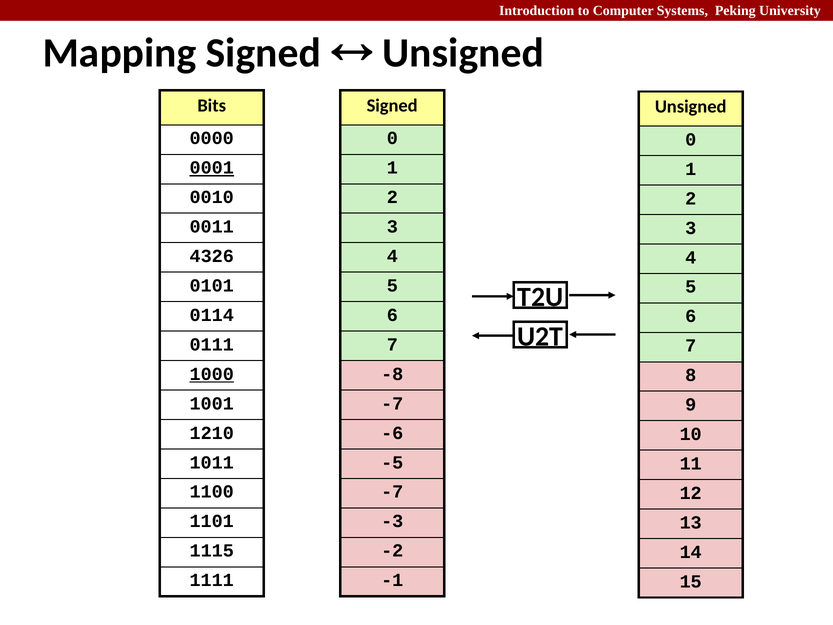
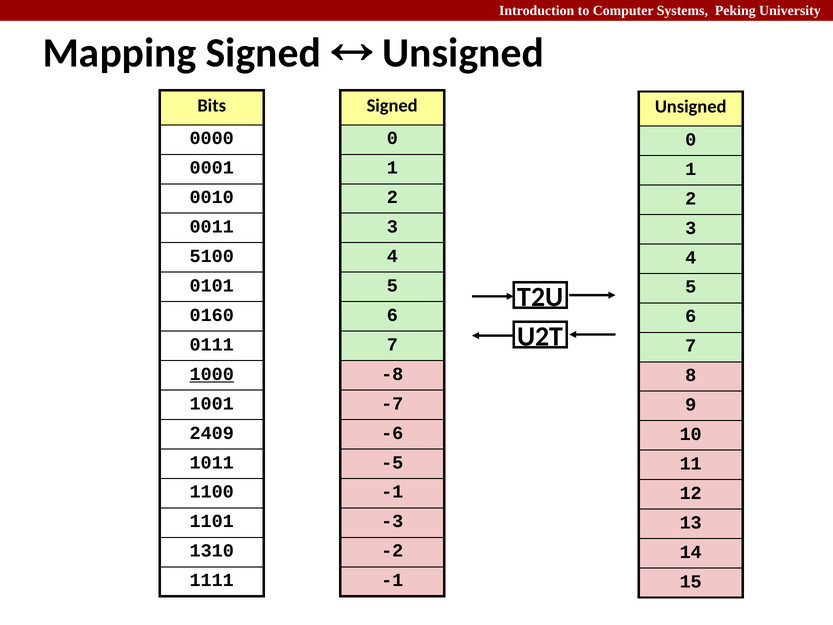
0001 underline: present -> none
4326: 4326 -> 5100
0114: 0114 -> 0160
1210: 1210 -> 2409
-7 at (392, 492): -7 -> -1
1115: 1115 -> 1310
